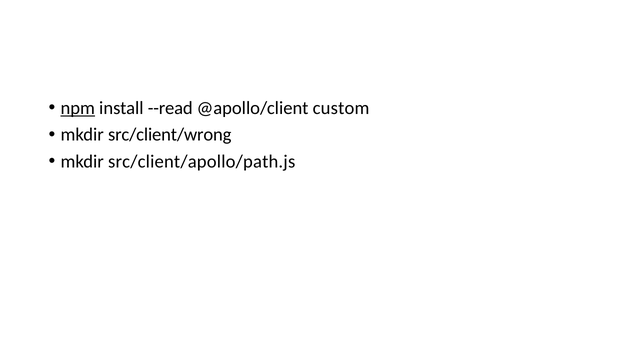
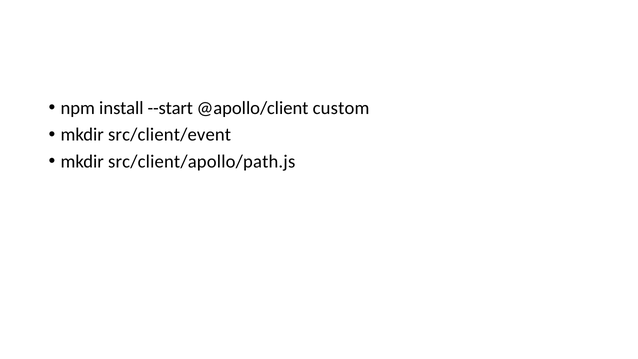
npm underline: present -> none
--read: --read -> --start
src/client/wrong: src/client/wrong -> src/client/event
